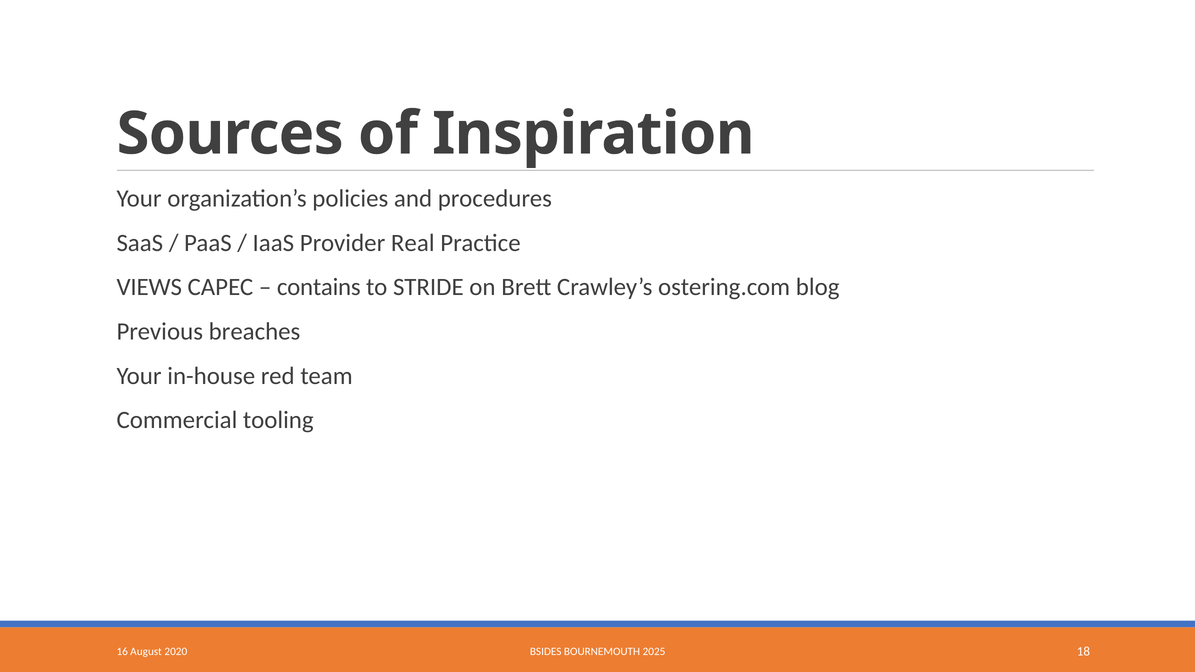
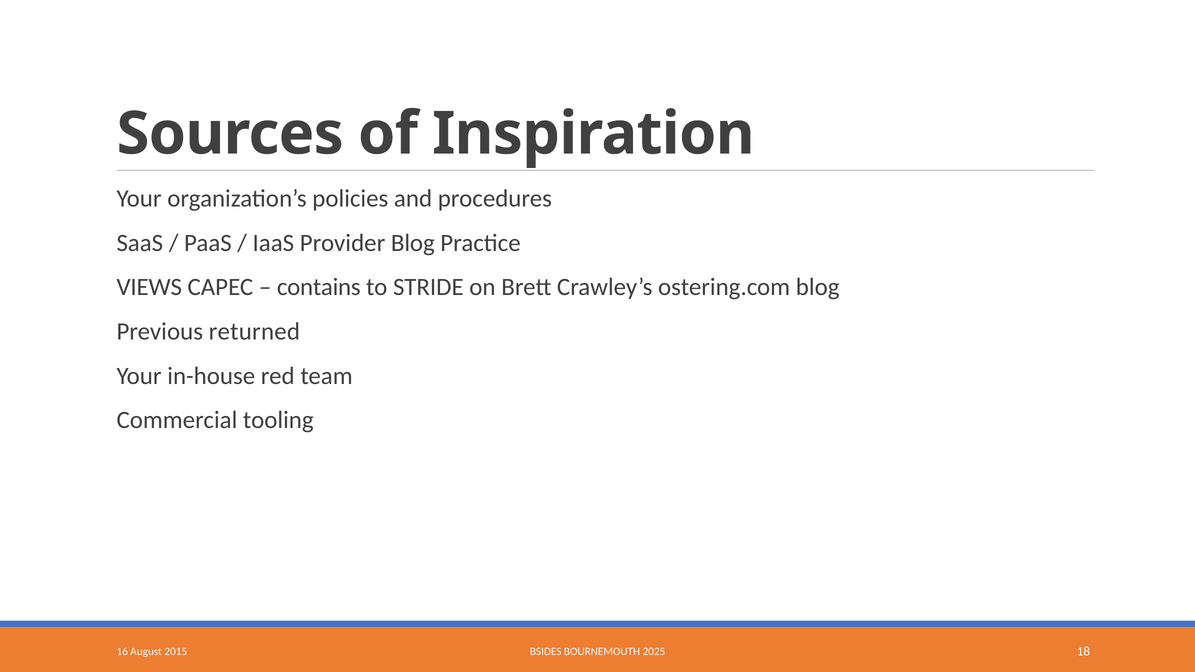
Provider Real: Real -> Blog
breaches: breaches -> returned
2020: 2020 -> 2015
